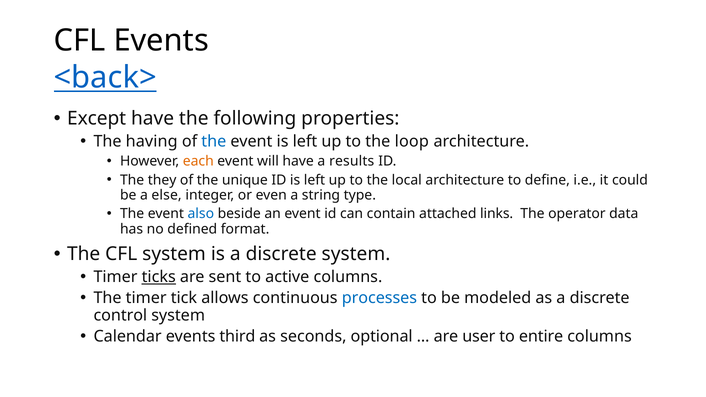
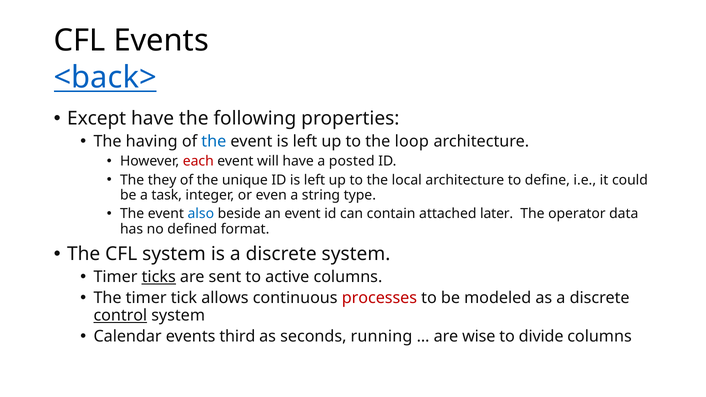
each colour: orange -> red
results: results -> posted
else: else -> task
links: links -> later
processes colour: blue -> red
control underline: none -> present
optional: optional -> running
user: user -> wise
entire: entire -> divide
